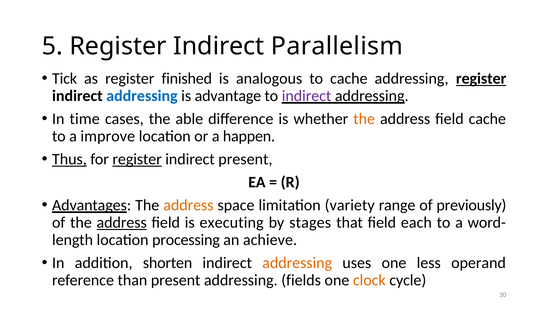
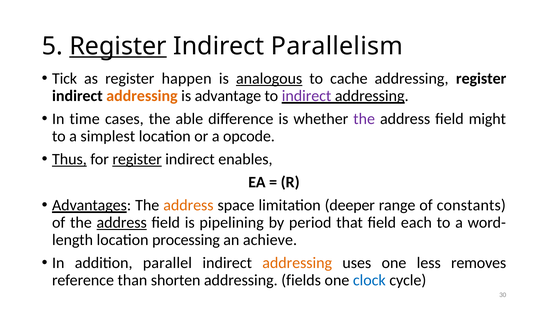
Register at (118, 46) underline: none -> present
finished: finished -> happen
analogous underline: none -> present
register at (481, 78) underline: present -> none
addressing at (142, 96) colour: blue -> orange
the at (364, 119) colour: orange -> purple
field cache: cache -> might
improve: improve -> simplest
happen: happen -> opcode
indirect present: present -> enables
variety: variety -> deeper
previously: previously -> constants
executing: executing -> pipelining
stages: stages -> period
shorten: shorten -> parallel
operand: operand -> removes
than present: present -> shorten
clock colour: orange -> blue
